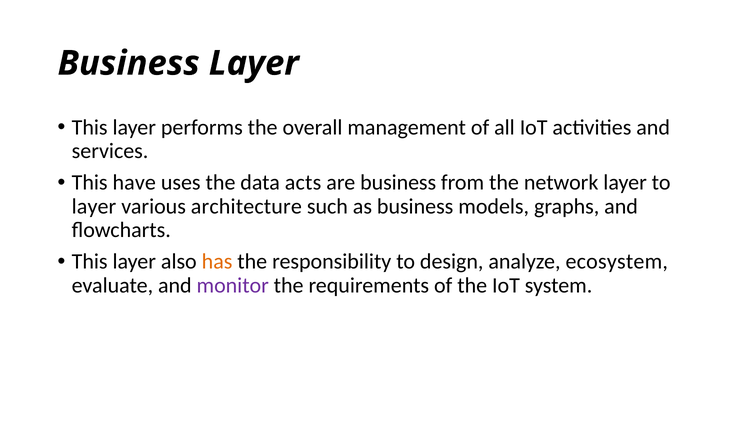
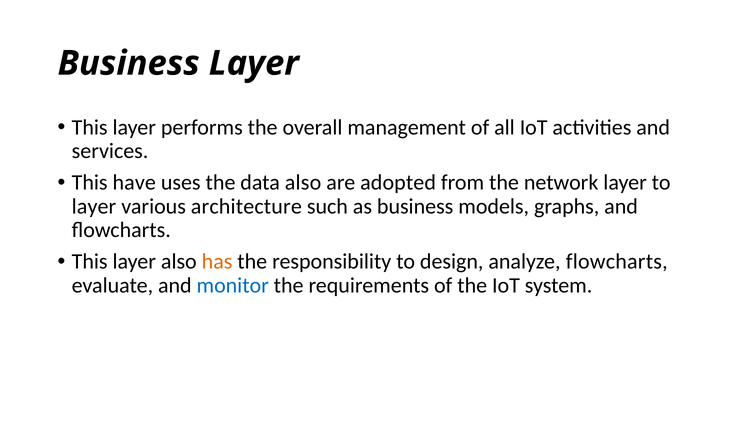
data acts: acts -> also
are business: business -> adopted
analyze ecosystem: ecosystem -> flowcharts
monitor colour: purple -> blue
